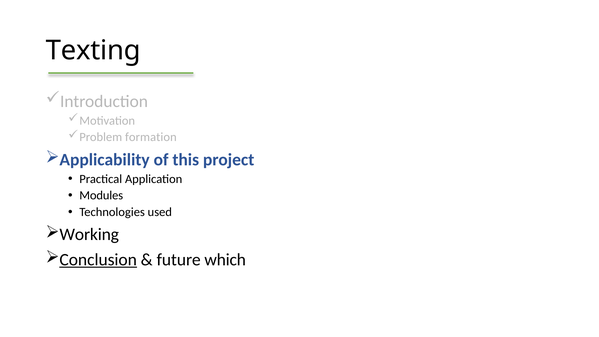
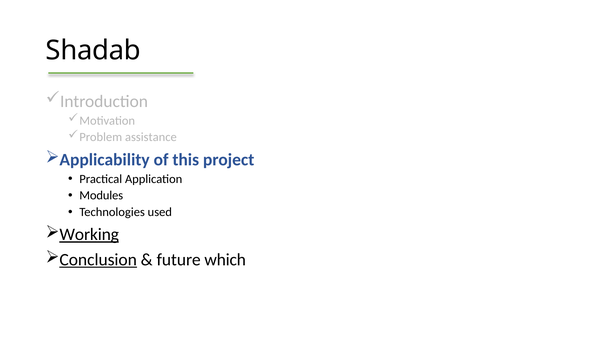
Texting: Texting -> Shadab
formation: formation -> assistance
Working underline: none -> present
